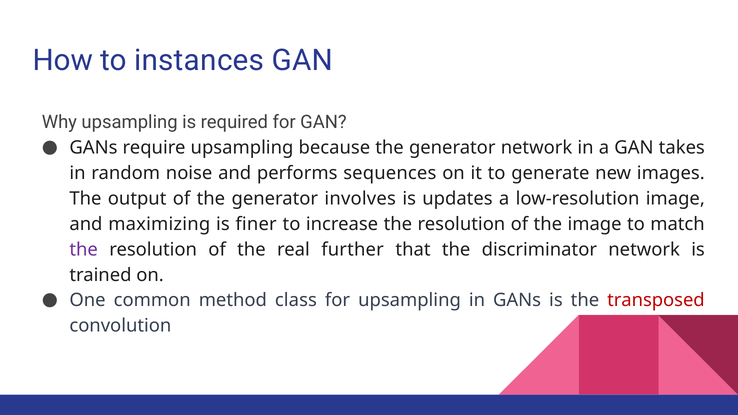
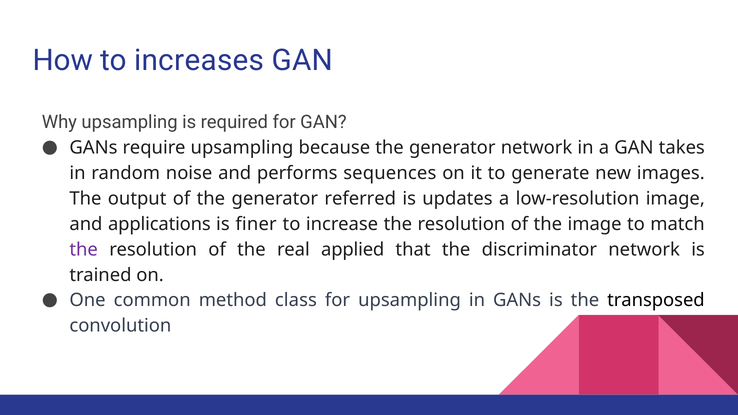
instances: instances -> increases
involves: involves -> referred
maximizing: maximizing -> applications
further: further -> applied
transposed colour: red -> black
